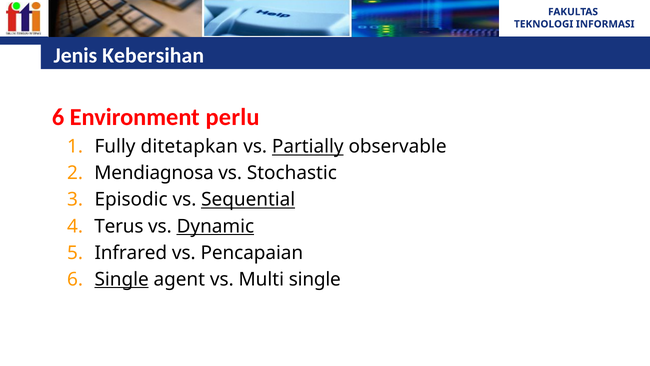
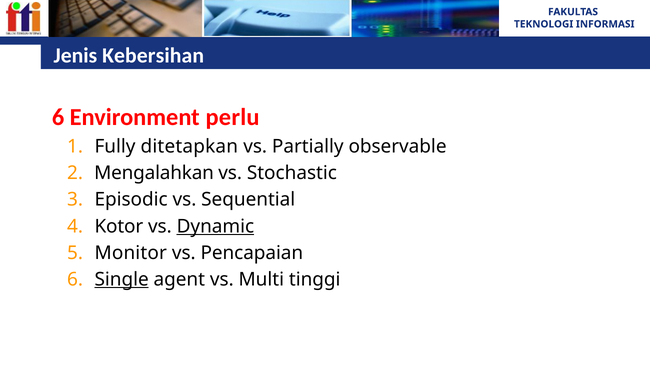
Partially underline: present -> none
Mendiagnosa: Mendiagnosa -> Mengalahkan
Sequential underline: present -> none
Terus: Terus -> Kotor
Infrared: Infrared -> Monitor
Multi single: single -> tinggi
